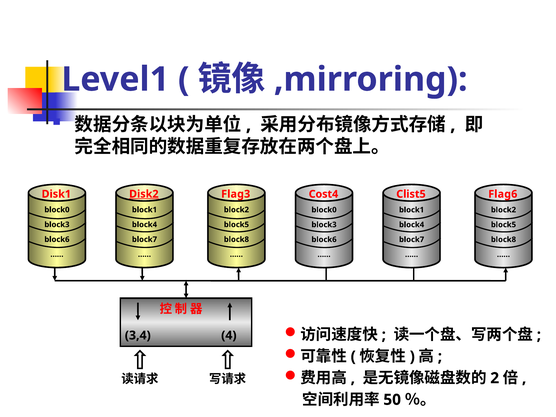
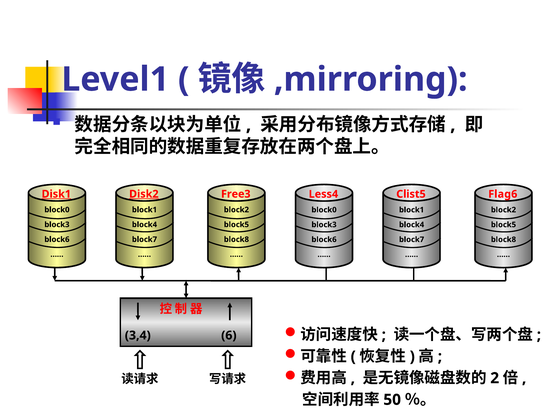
Disk1 underline: none -> present
Flag3: Flag3 -> Free3
Cost4: Cost4 -> Less4
4: 4 -> 6
